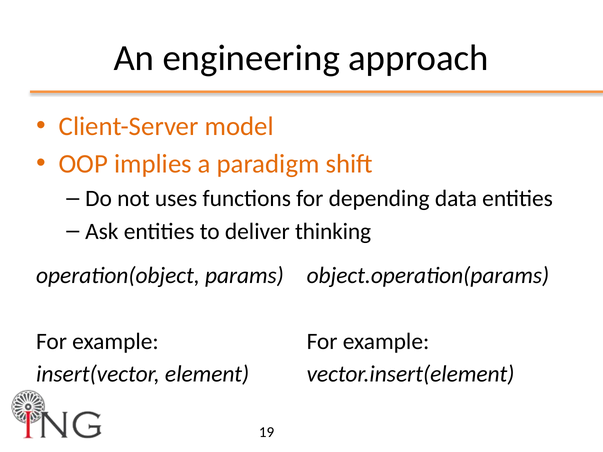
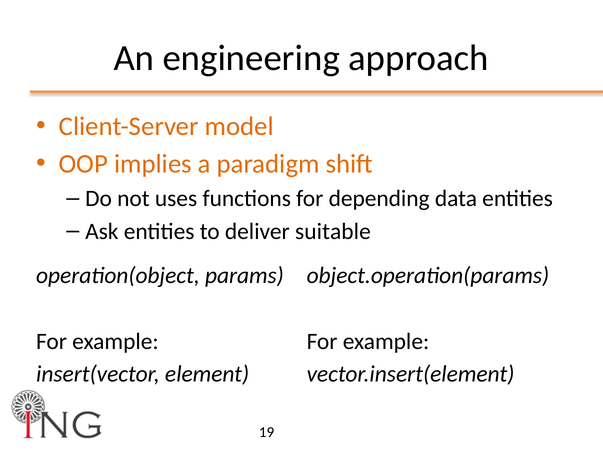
thinking: thinking -> suitable
